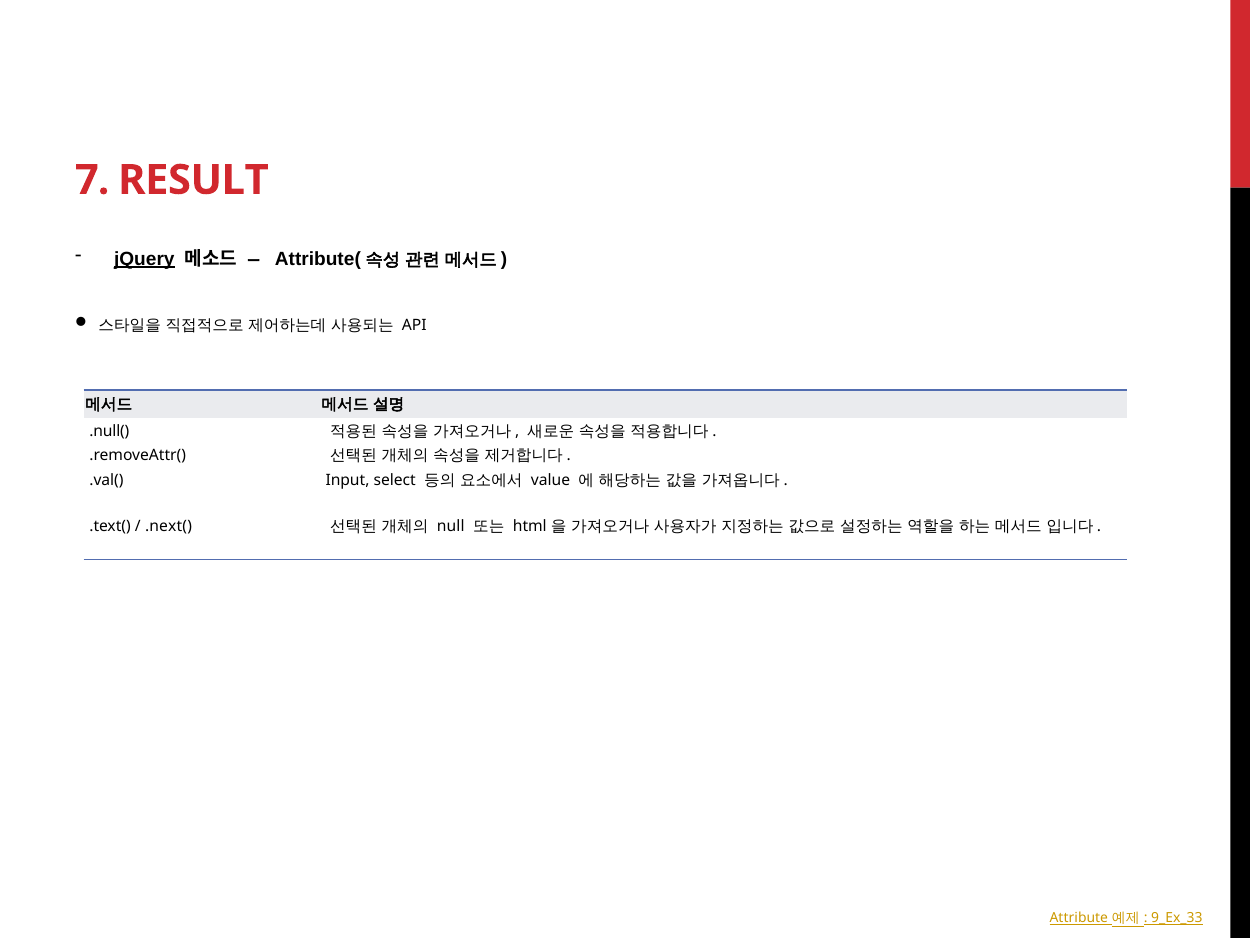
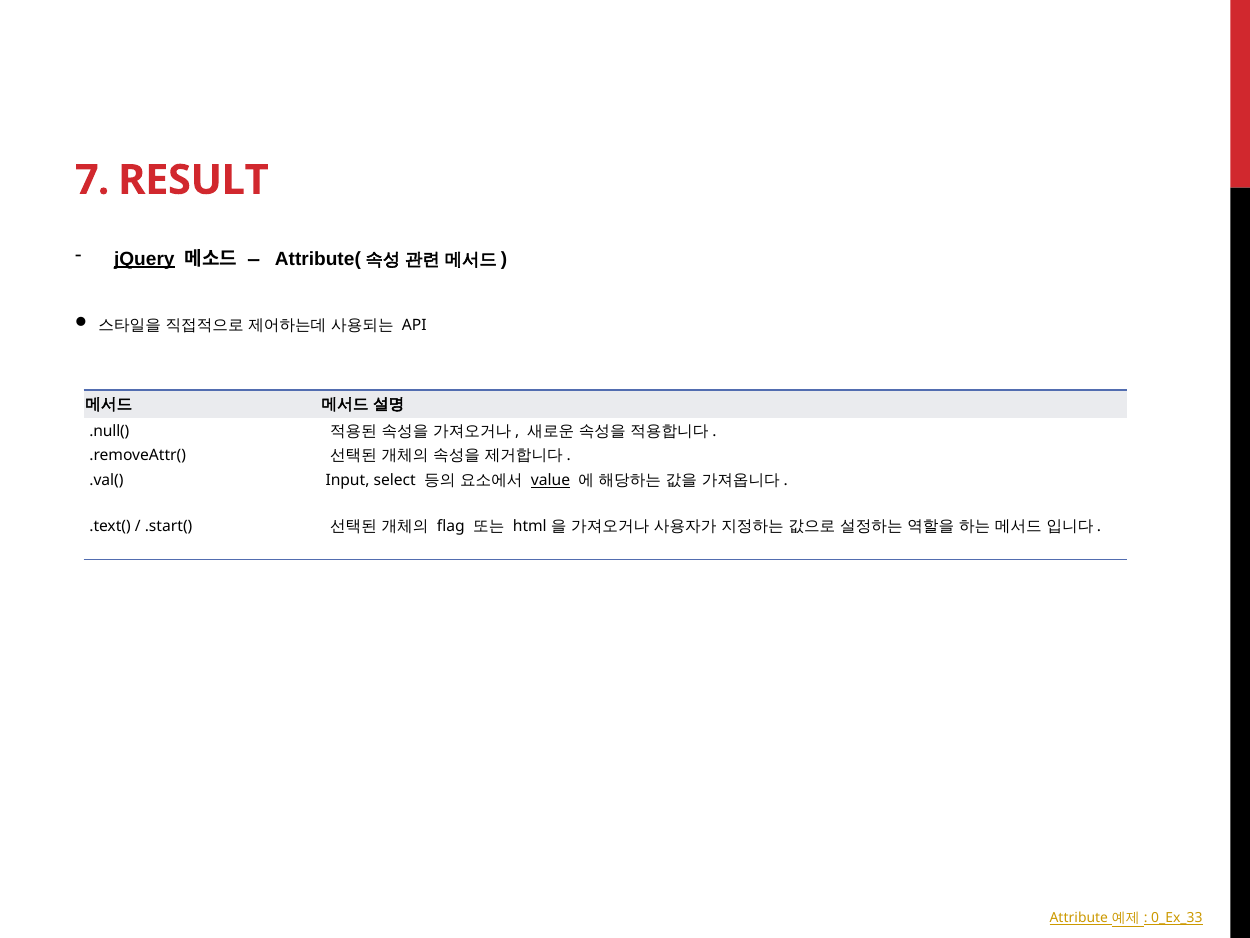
value underline: none -> present
.next(: .next( -> .start(
null: null -> flag
9_Ex_33: 9_Ex_33 -> 0_Ex_33
